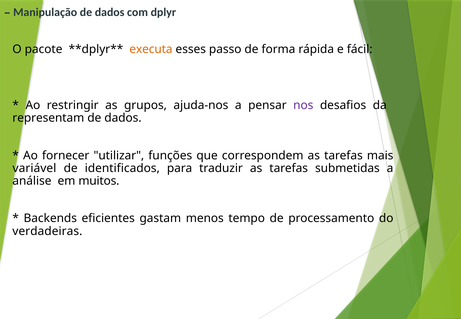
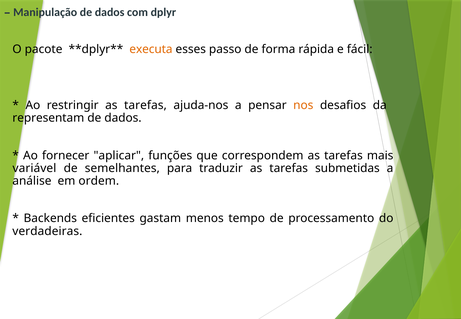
restringir as grupos: grupos -> tarefas
nos colour: purple -> orange
utilizar: utilizar -> aplicar
identificados: identificados -> semelhantes
muitos: muitos -> ordem
